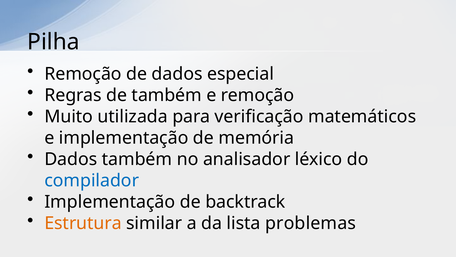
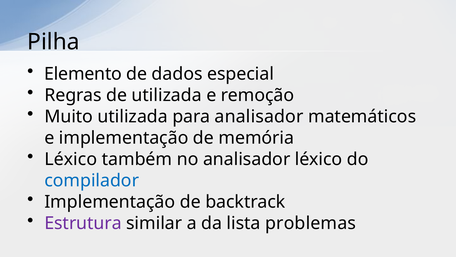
Remoção at (83, 74): Remoção -> Elemento
de também: também -> utilizada
para verificação: verificação -> analisador
Dados at (71, 159): Dados -> Léxico
Estrutura colour: orange -> purple
